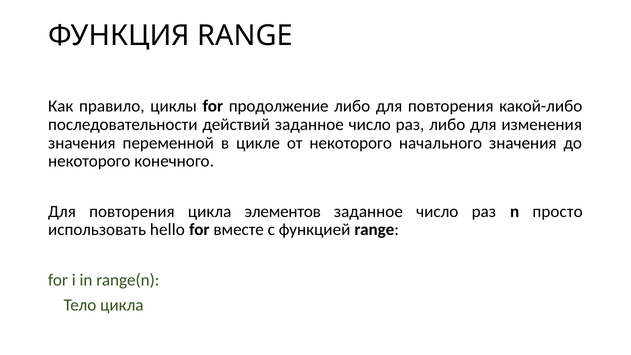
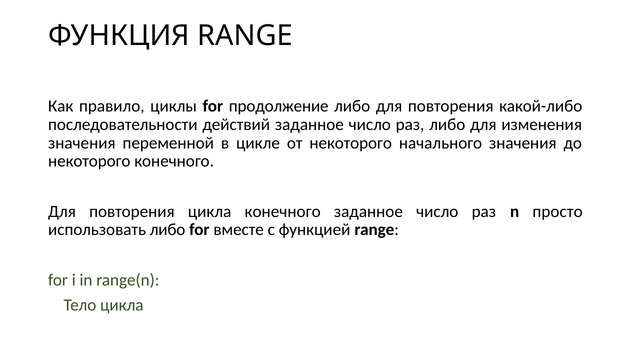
цикла элементов: элементов -> конечного
использовать hello: hello -> либо
